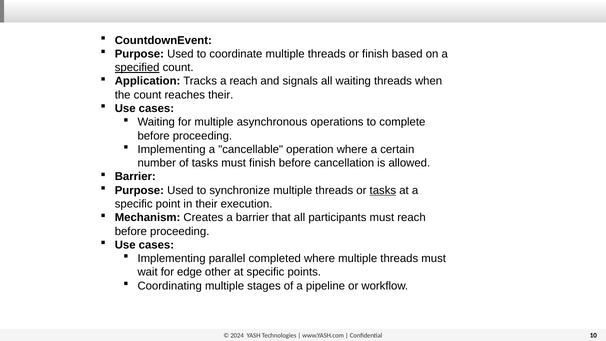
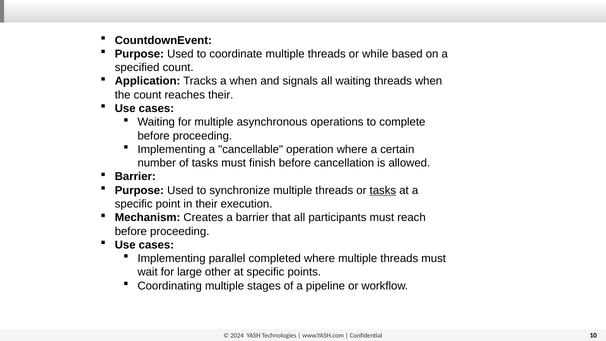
or finish: finish -> while
specified underline: present -> none
a reach: reach -> when
edge: edge -> large
